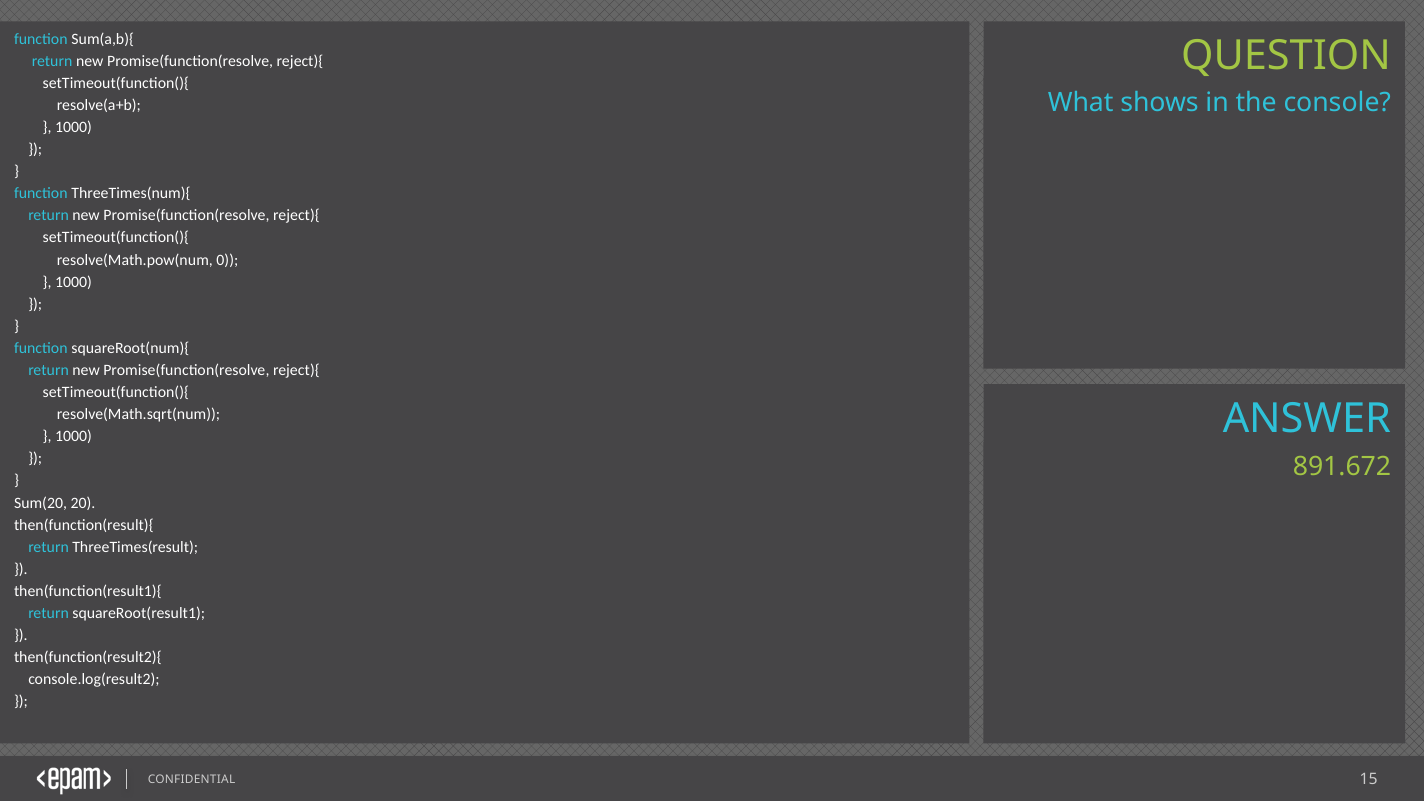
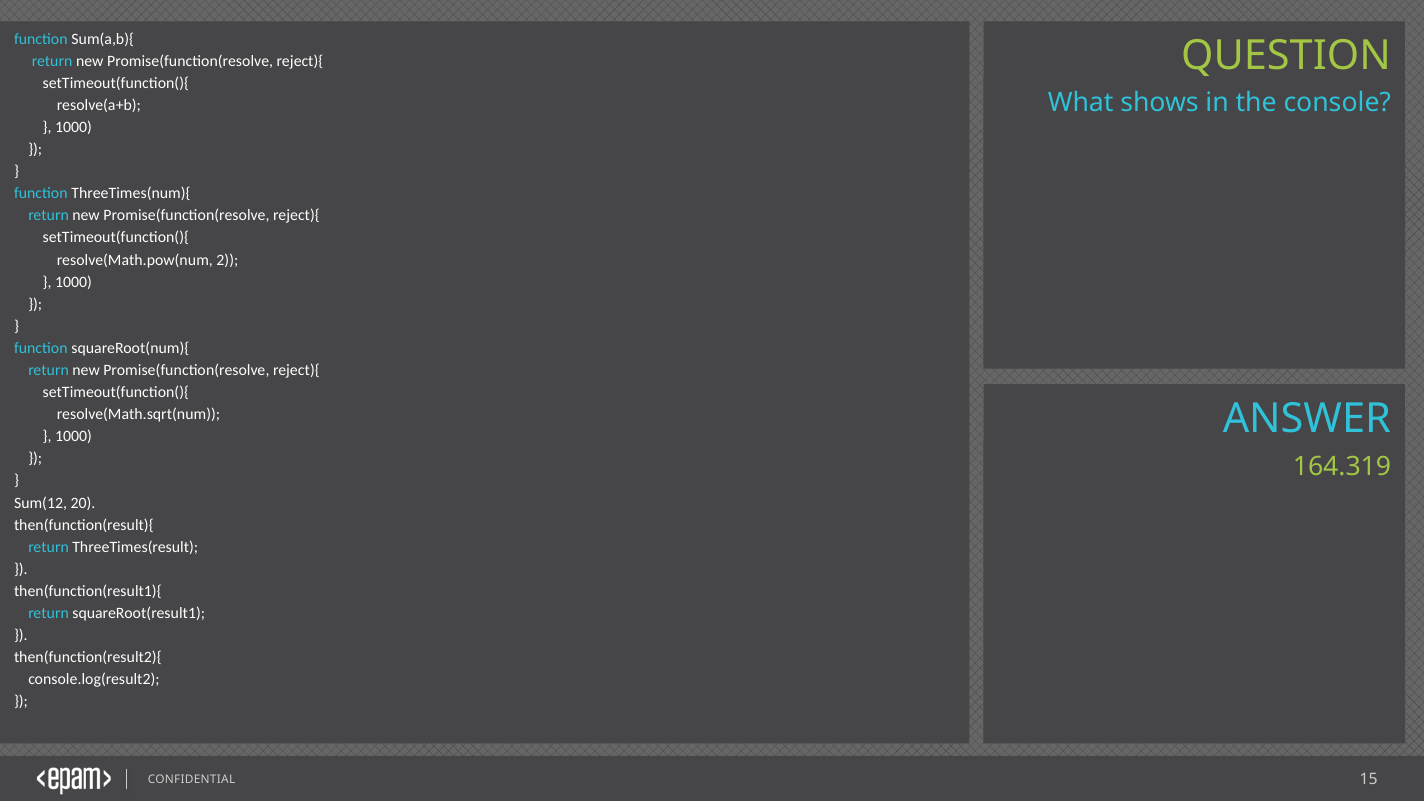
0: 0 -> 2
891.672: 891.672 -> 164.319
Sum(20: Sum(20 -> Sum(12
